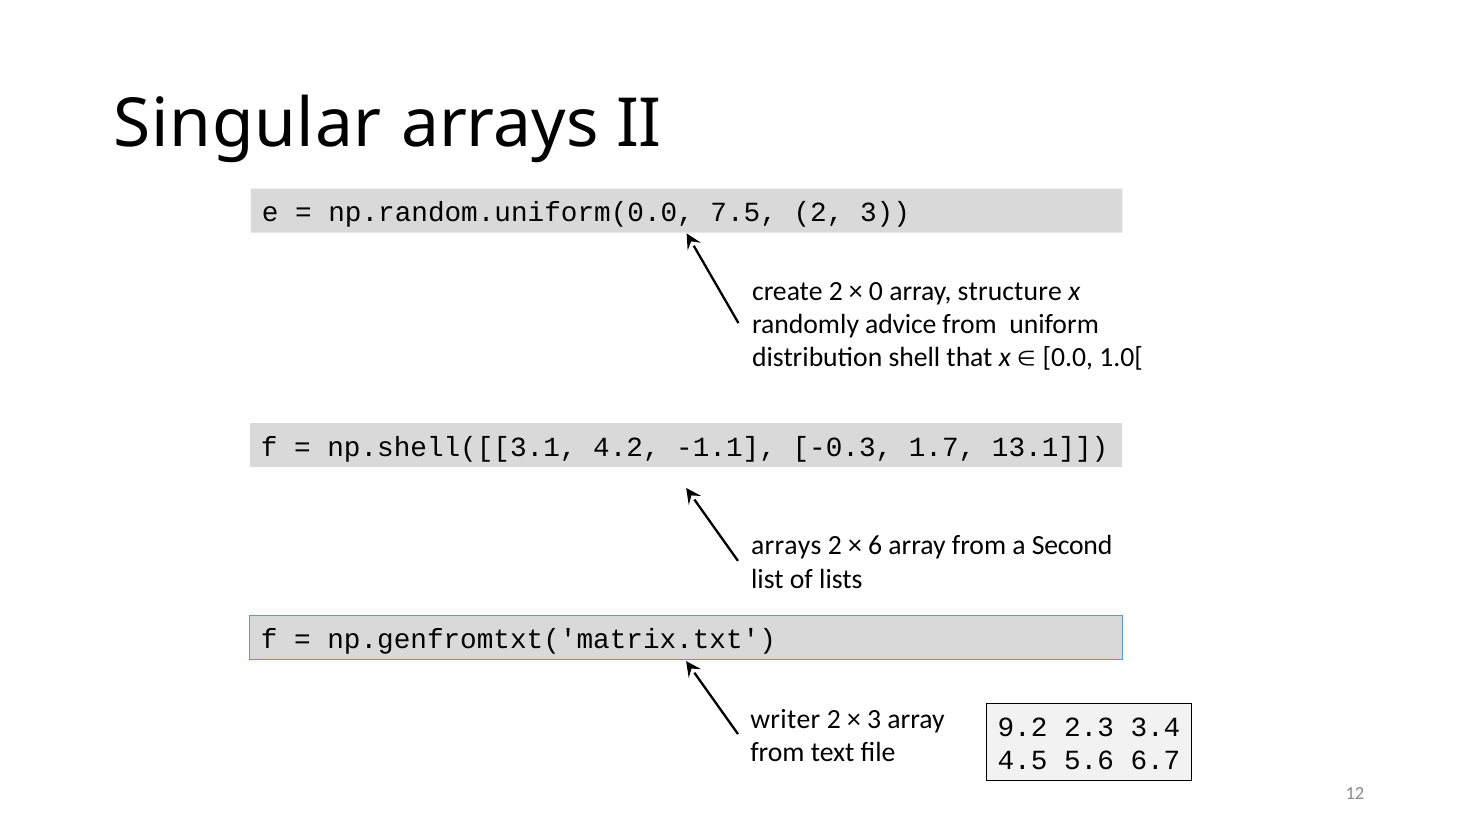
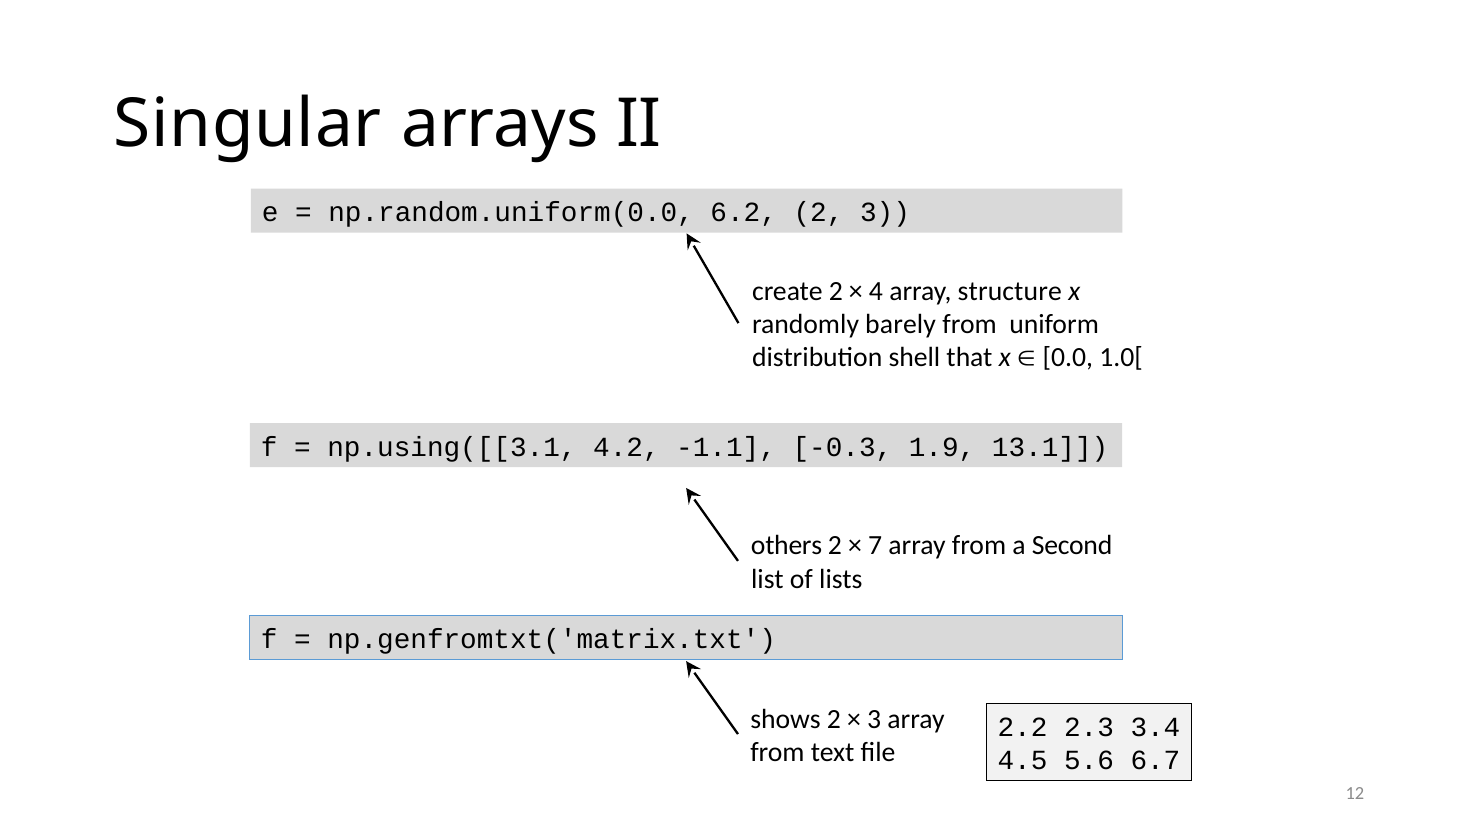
7.5: 7.5 -> 6.2
0: 0 -> 4
advice: advice -> barely
np.shell([[3.1: np.shell([[3.1 -> np.using([[3.1
1.7: 1.7 -> 1.9
arrays at (786, 546): arrays -> others
6: 6 -> 7
writer: writer -> shows
9.2: 9.2 -> 2.2
